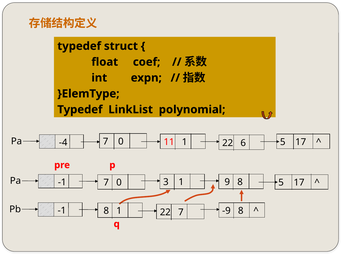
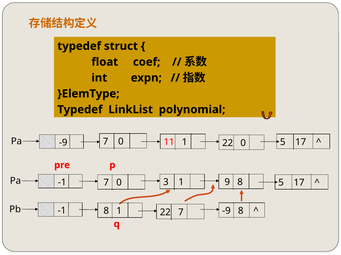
Pa -4: -4 -> -9
22 6: 6 -> 0
